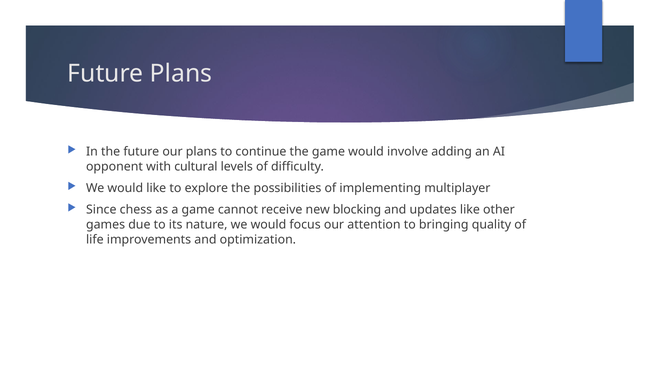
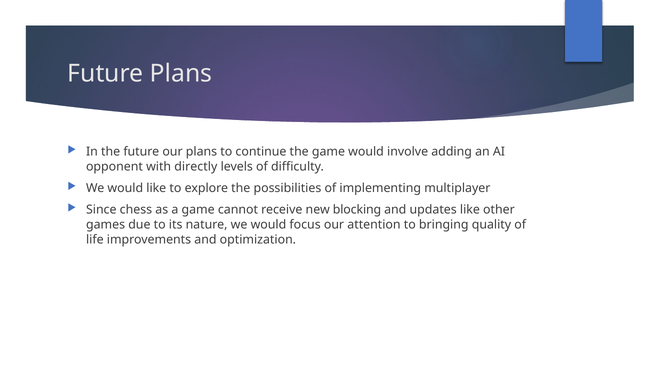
cultural: cultural -> directly
